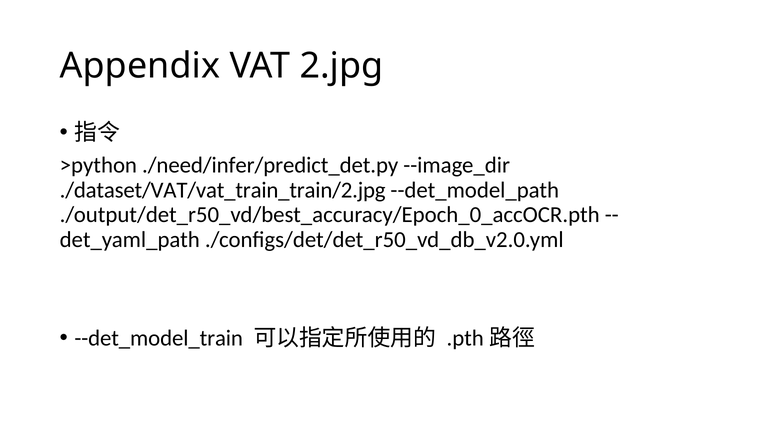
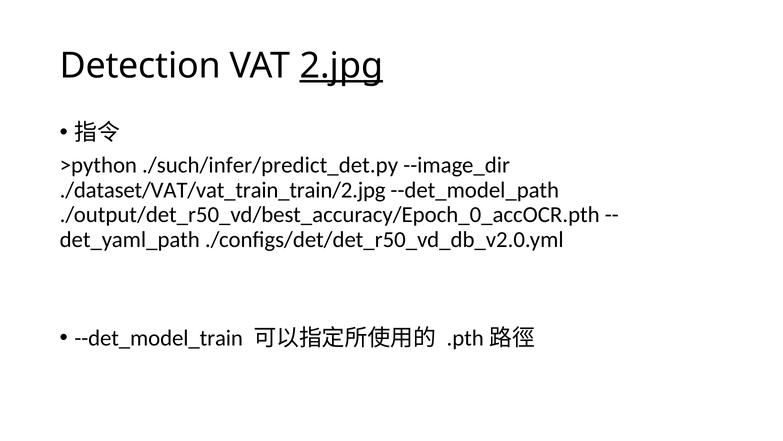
Appendix: Appendix -> Detection
2.jpg underline: none -> present
./need/infer/predict_det.py: ./need/infer/predict_det.py -> ./such/infer/predict_det.py
